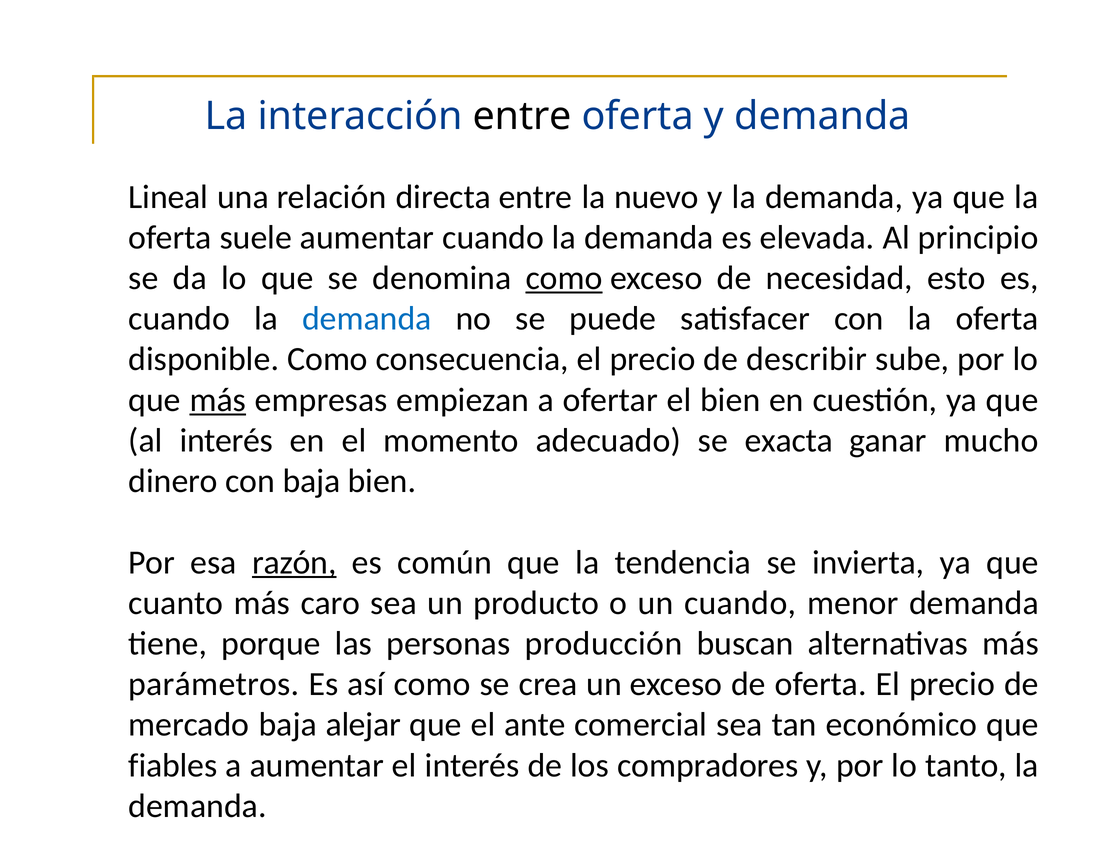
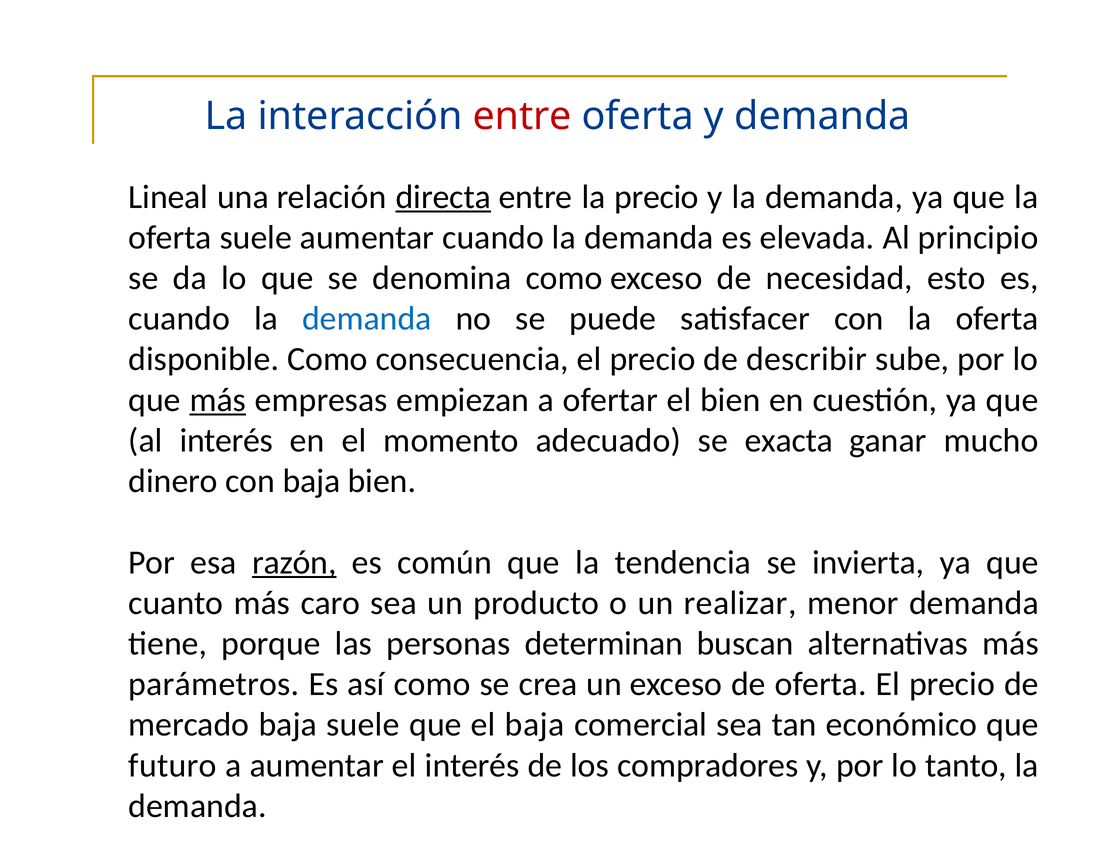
entre at (522, 116) colour: black -> red
directa underline: none -> present
la nuevo: nuevo -> precio
como at (564, 278) underline: present -> none
un cuando: cuando -> realizar
producción: producción -> determinan
baja alejar: alejar -> suele
el ante: ante -> baja
fiables: fiables -> futuro
